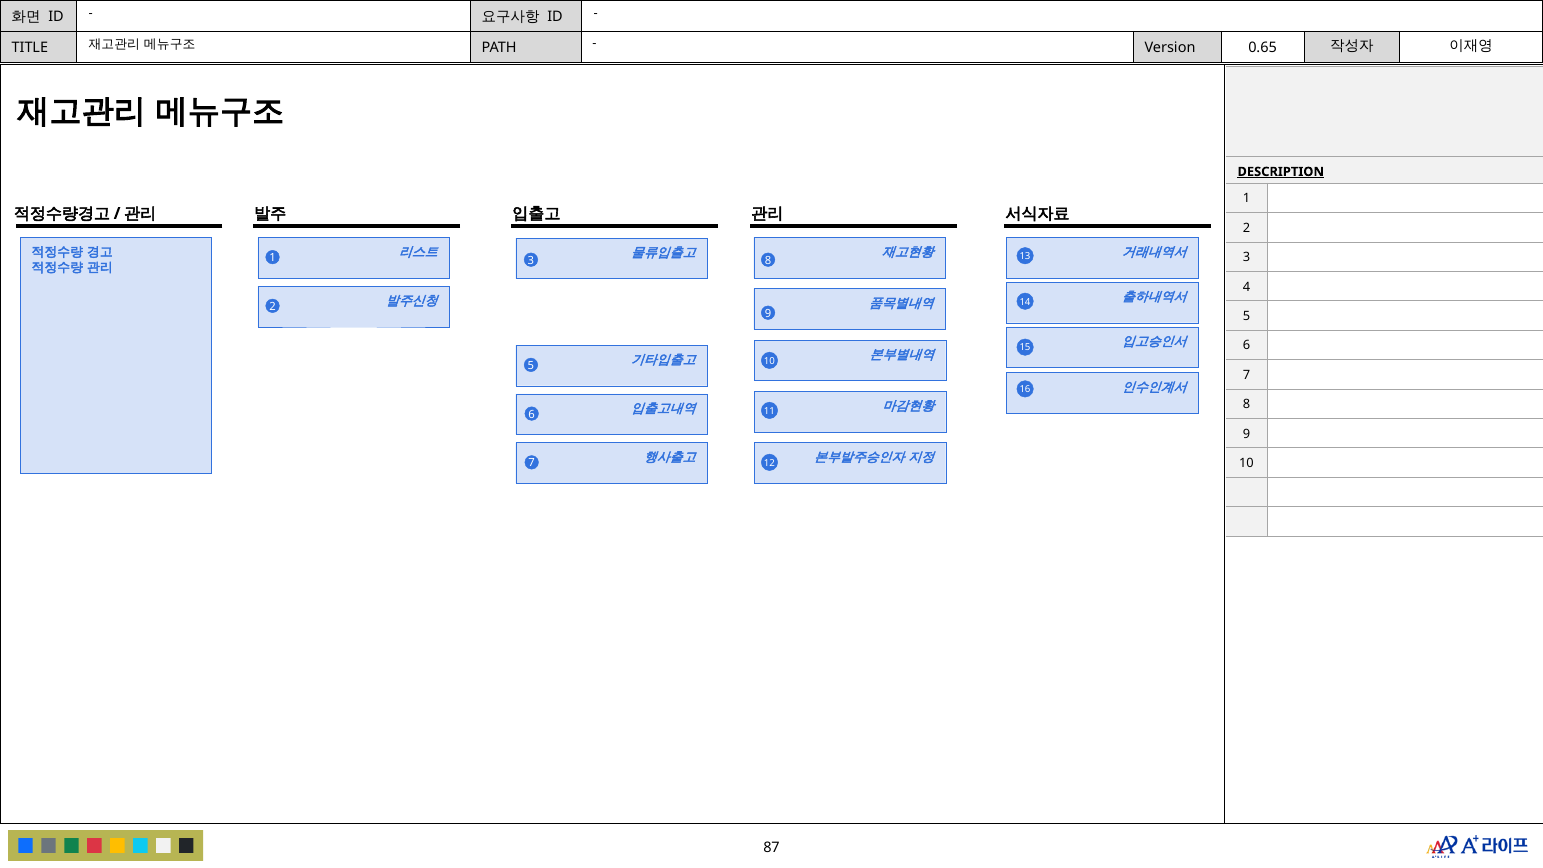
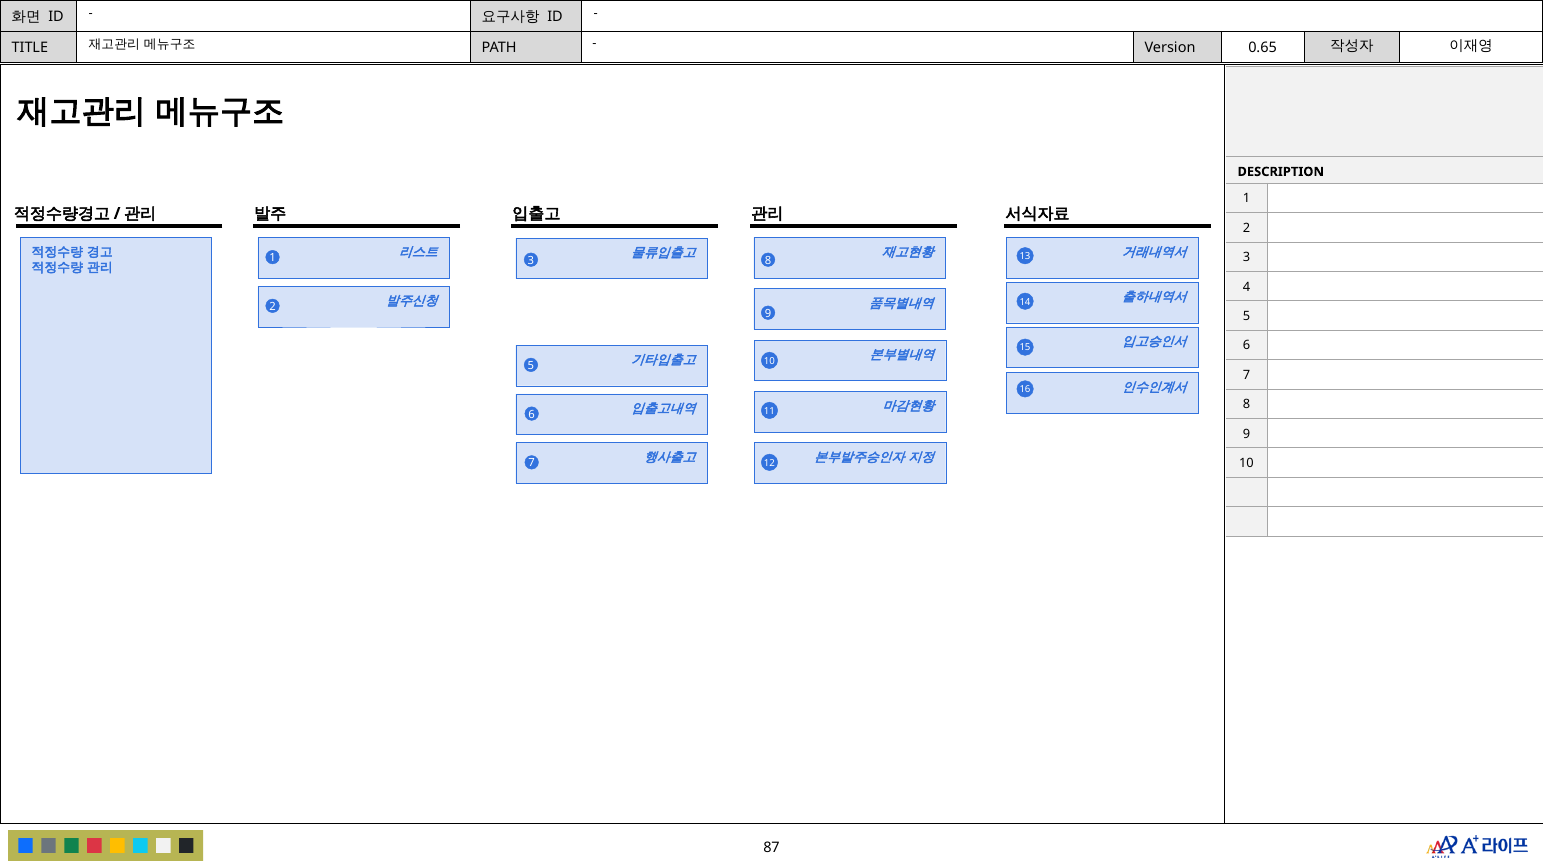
DESCRIPTION underline: present -> none
